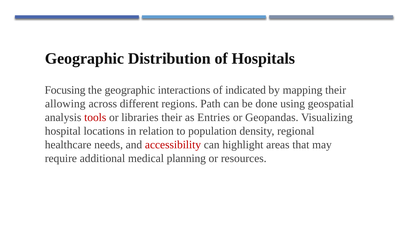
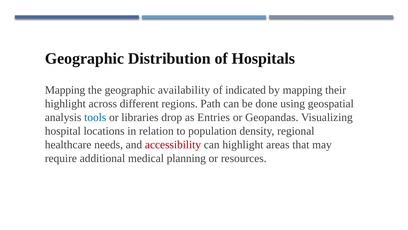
Focusing at (65, 90): Focusing -> Mapping
interactions: interactions -> availability
allowing at (65, 104): allowing -> highlight
tools colour: red -> blue
libraries their: their -> drop
